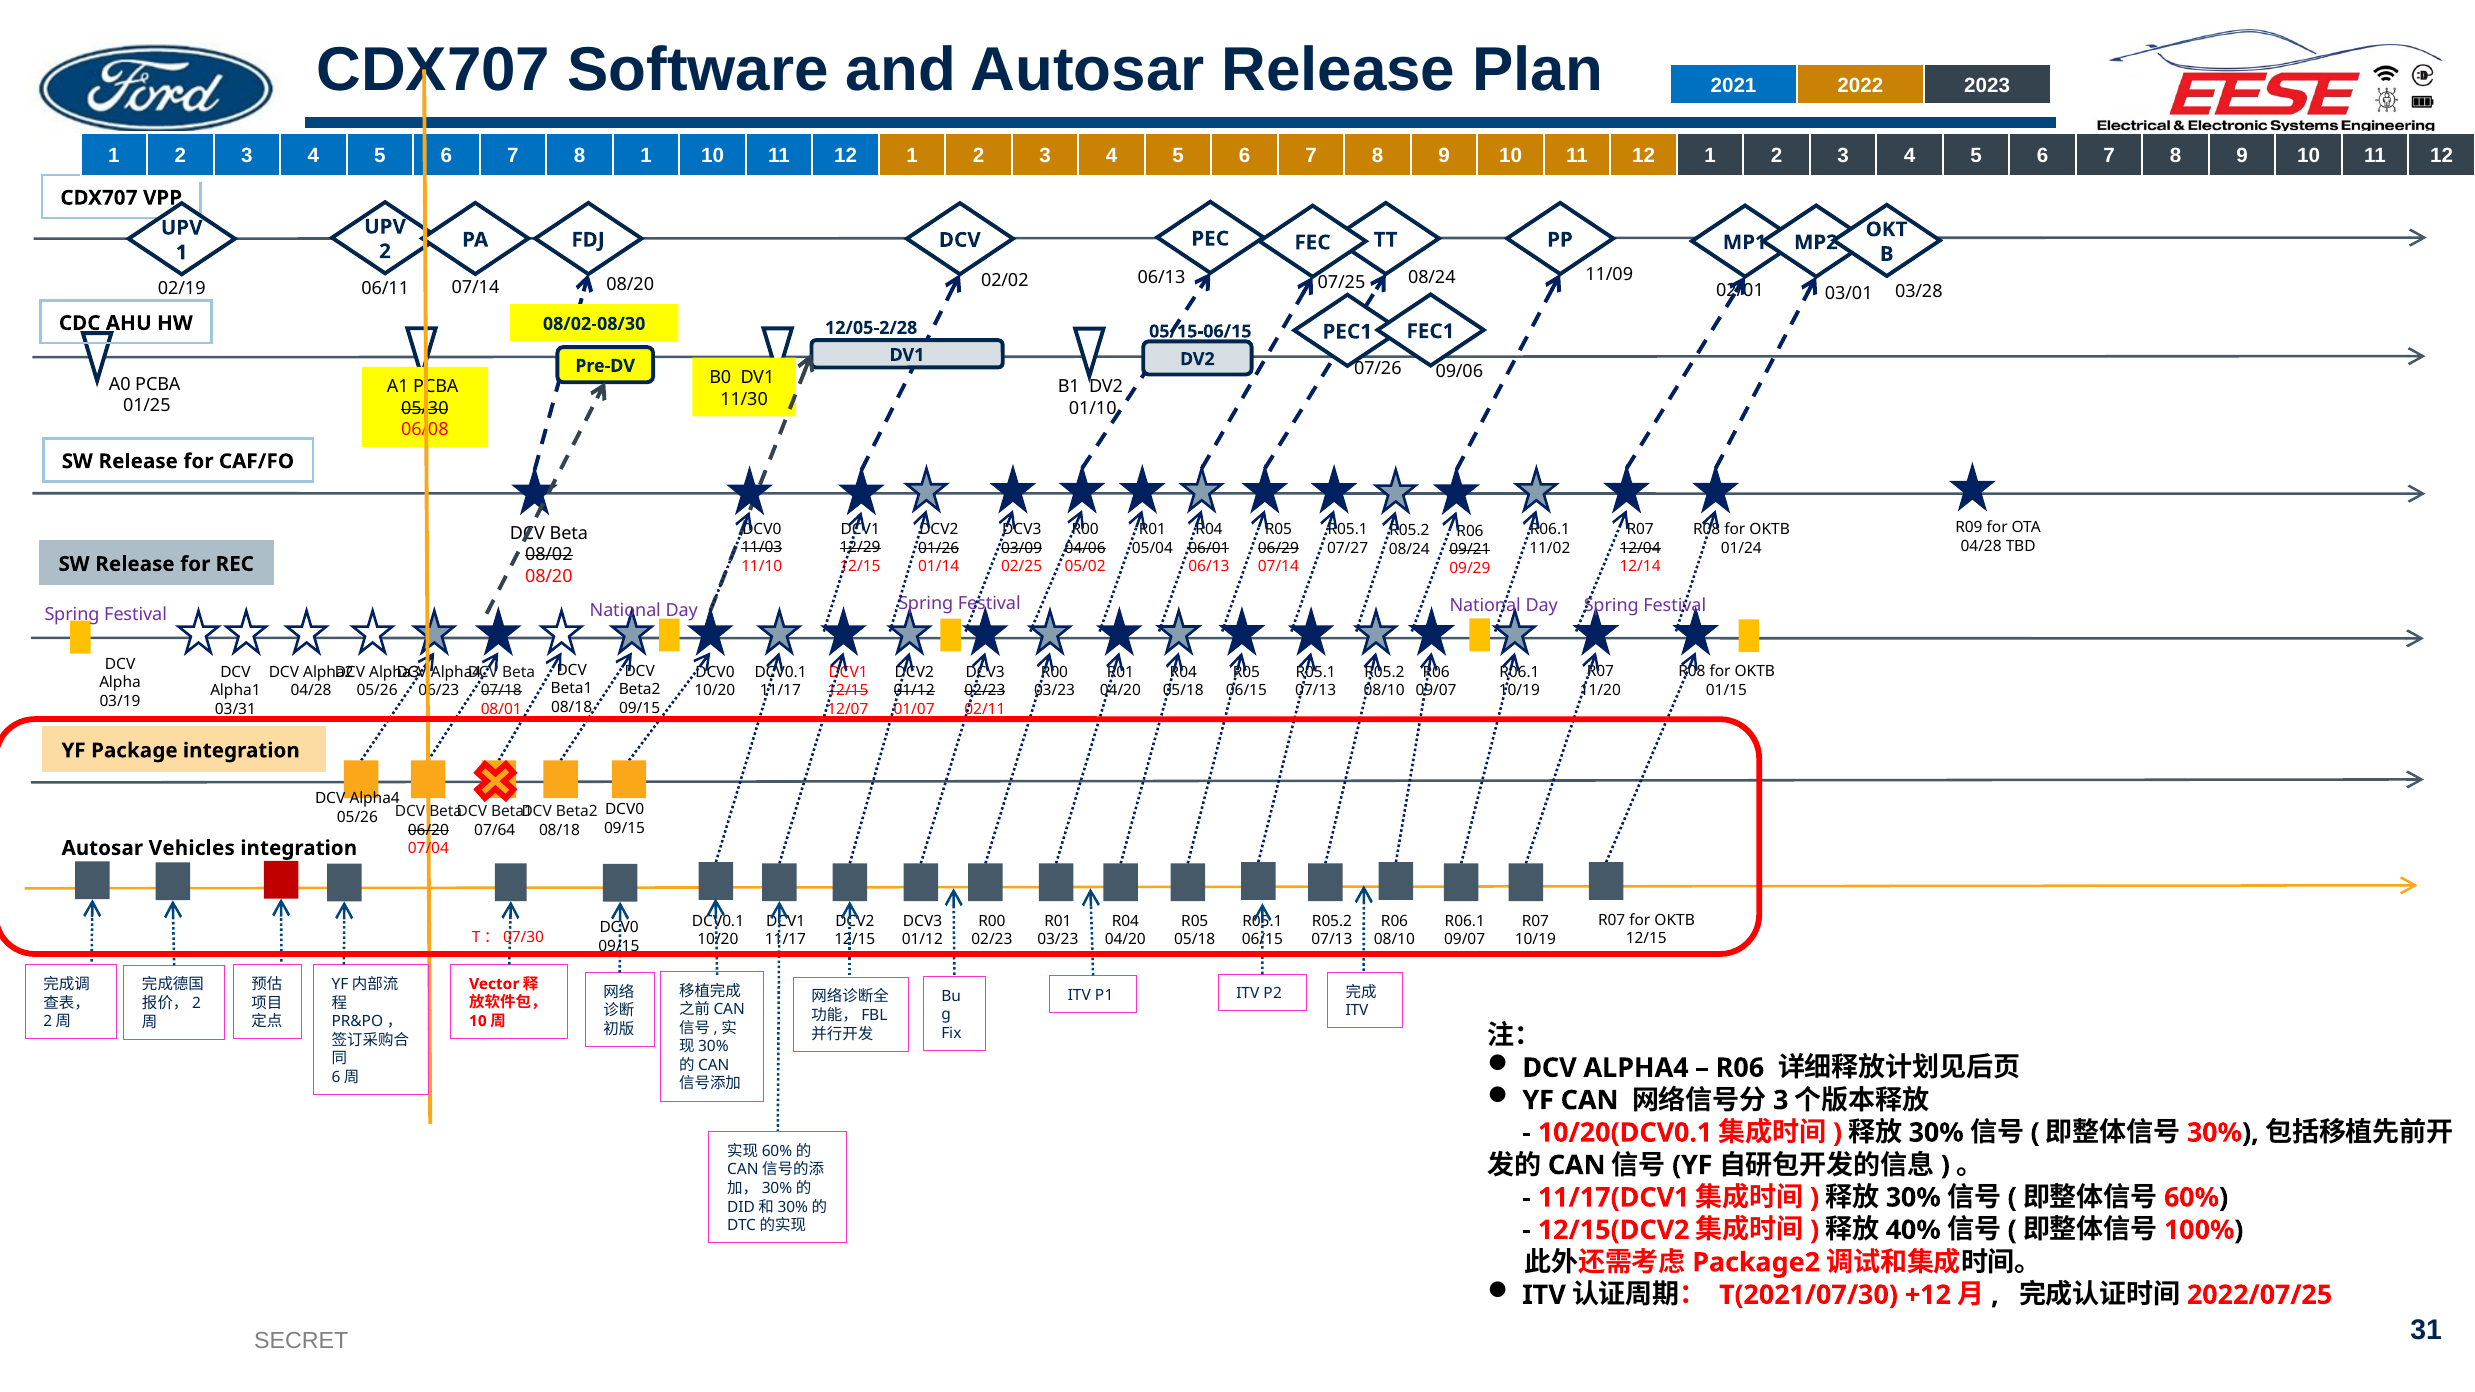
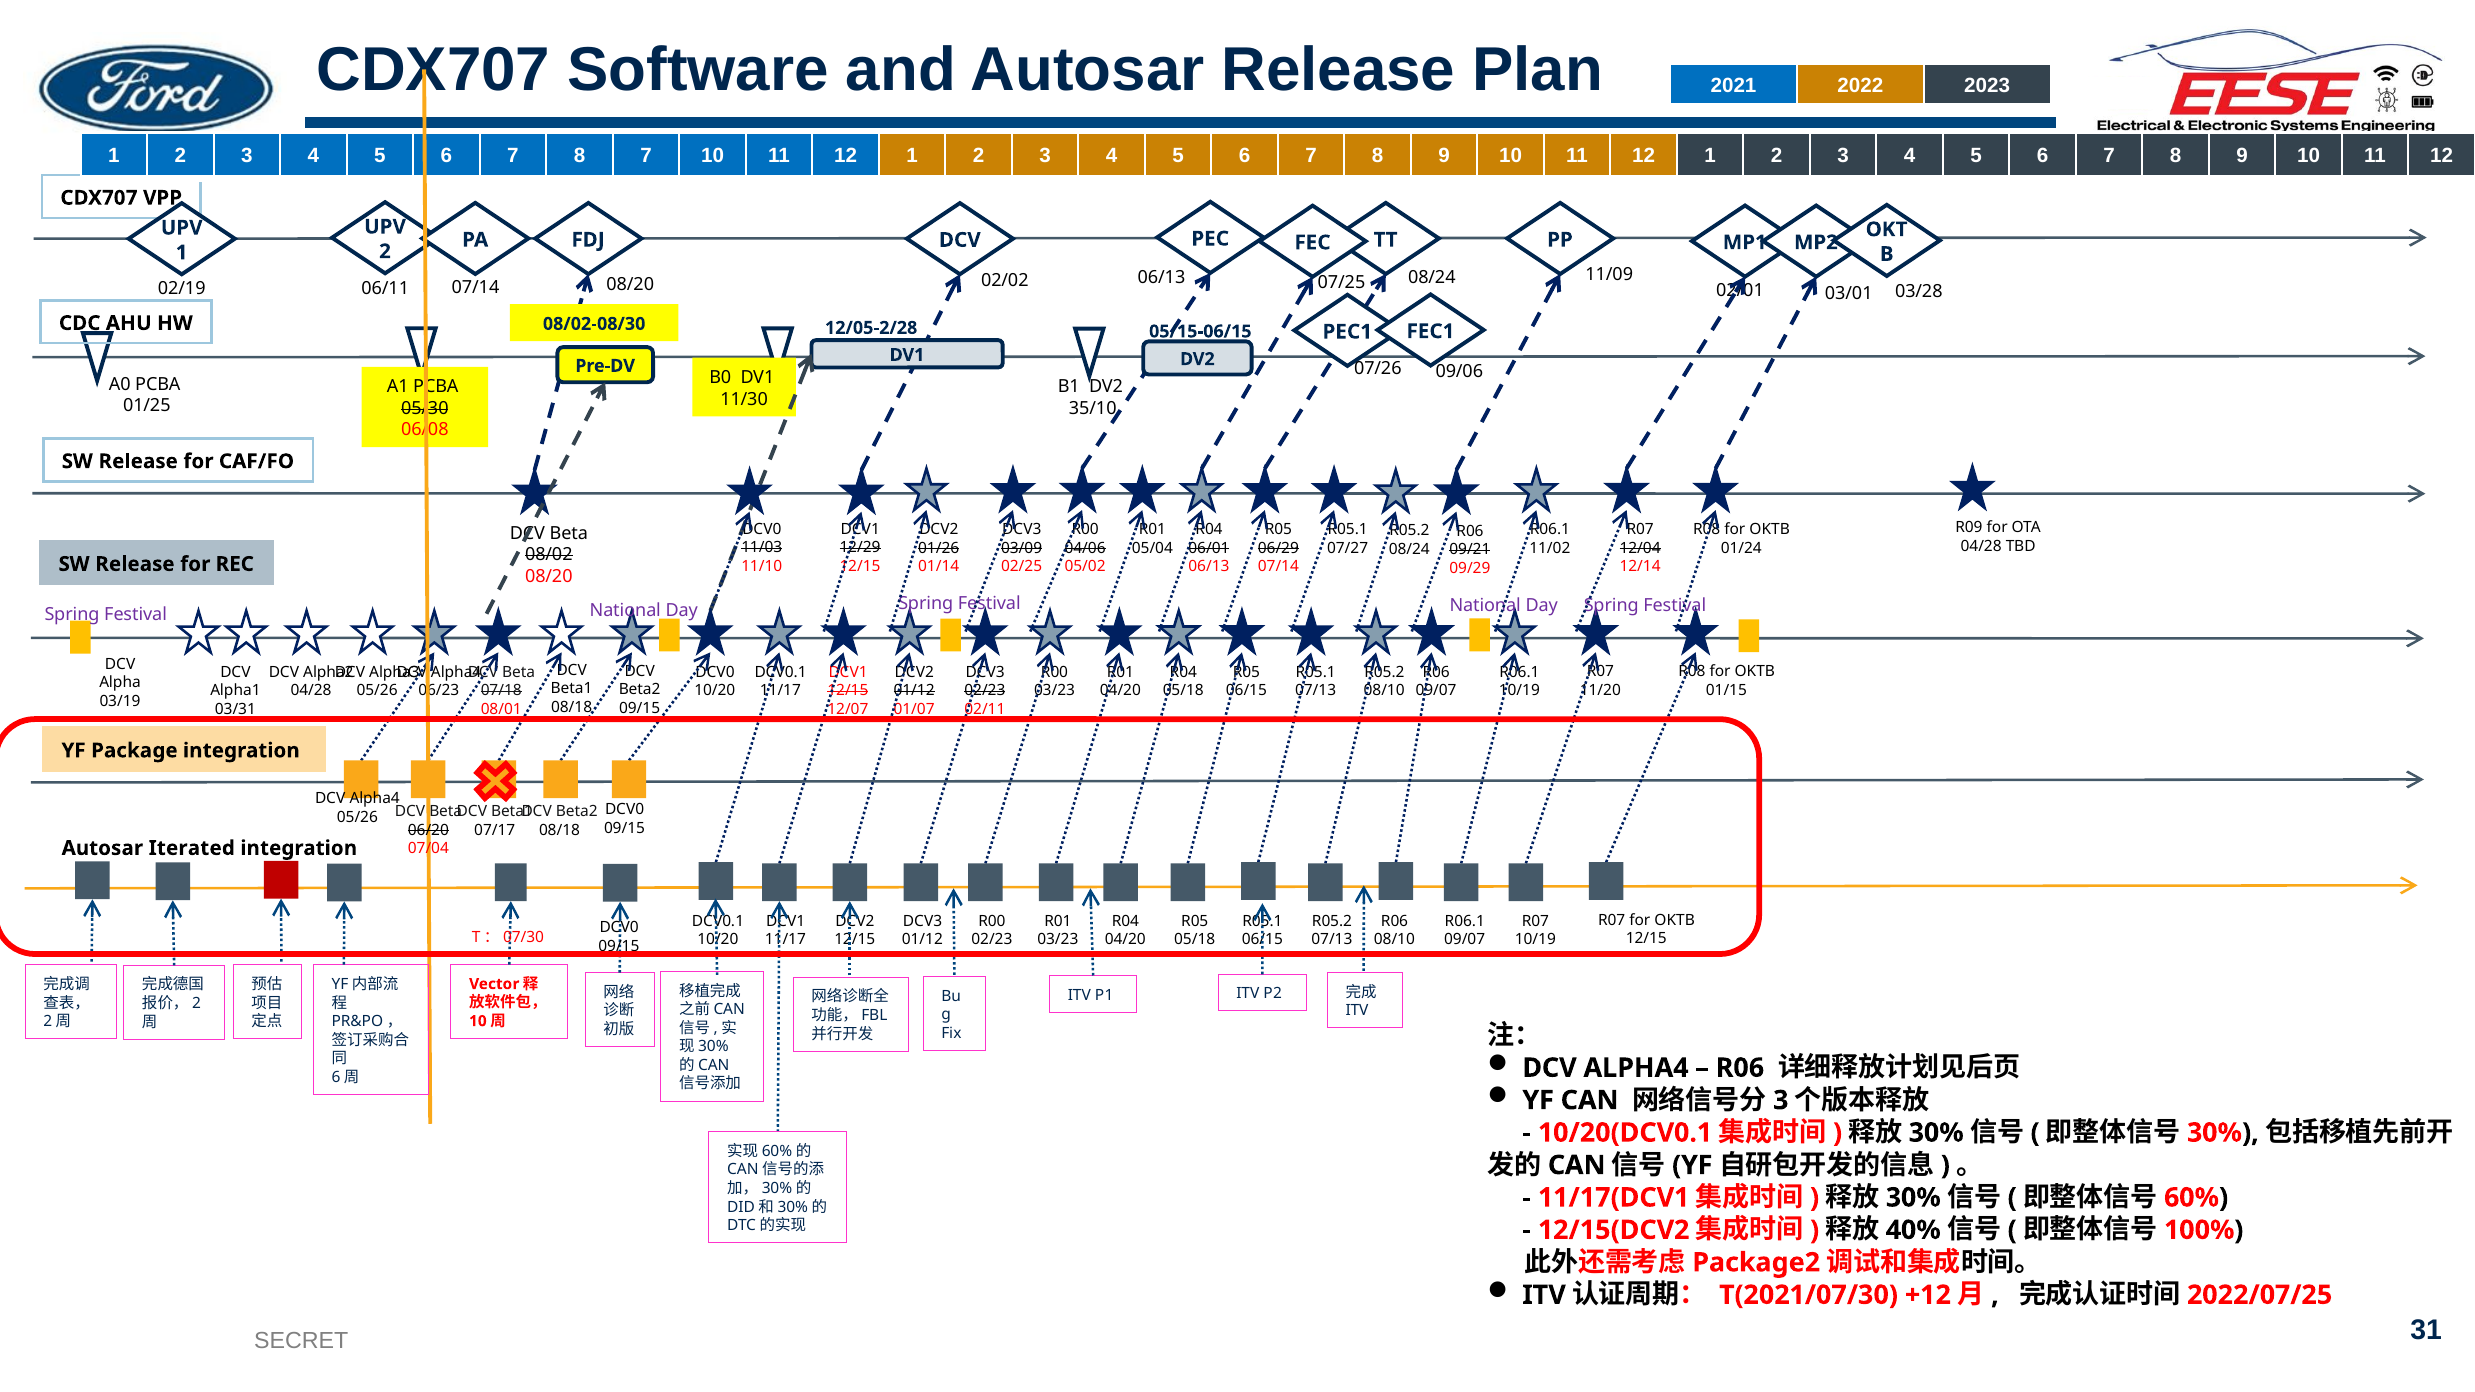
8 1: 1 -> 7
01/10: 01/10 -> 35/10
07/64: 07/64 -> 07/17
Vehicles: Vehicles -> Iterated
